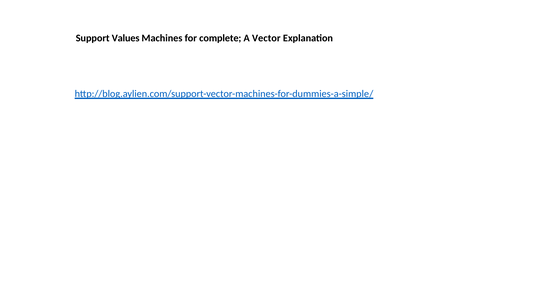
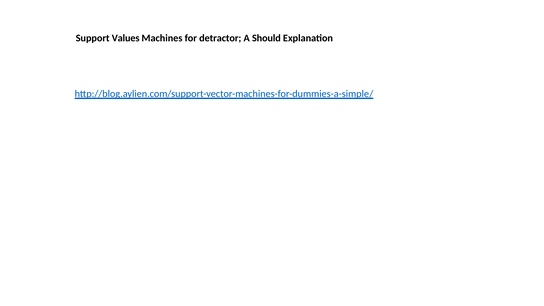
complete: complete -> detractor
Vector: Vector -> Should
